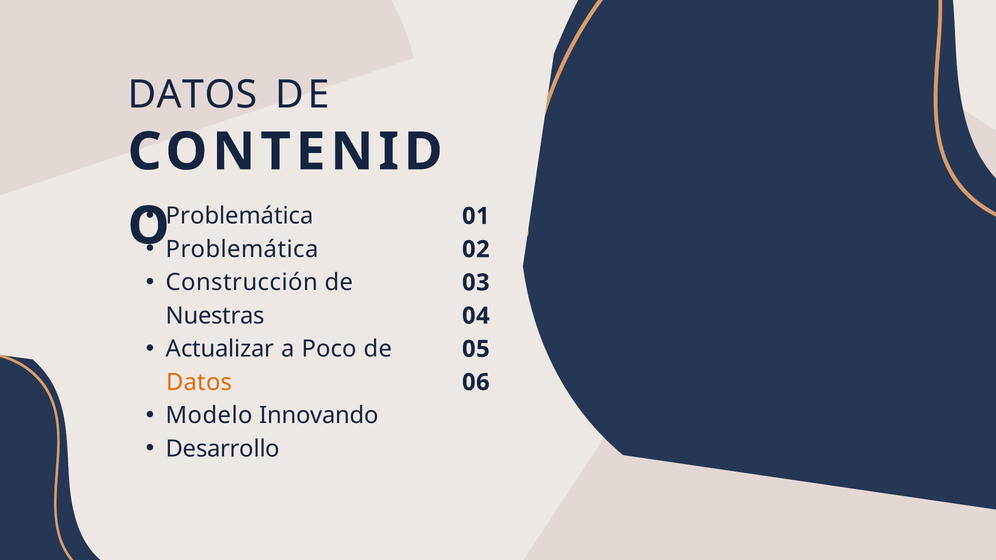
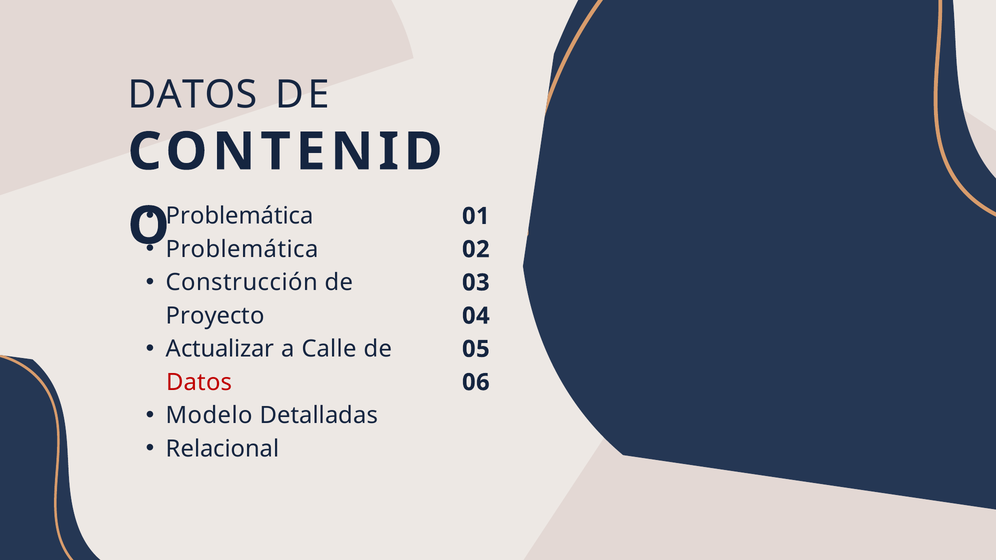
Nuestras: Nuestras -> Proyecto
Poco: Poco -> Calle
Datos at (199, 382) colour: orange -> red
Innovando: Innovando -> Detalladas
Desarrollo: Desarrollo -> Relacional
